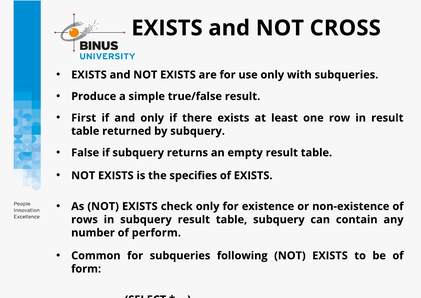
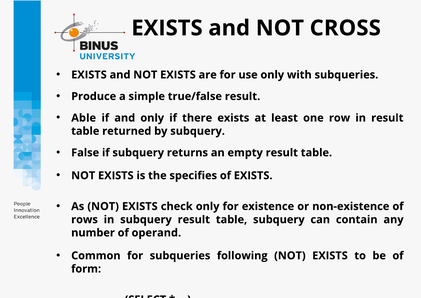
First: First -> Able
perform: perform -> operand
